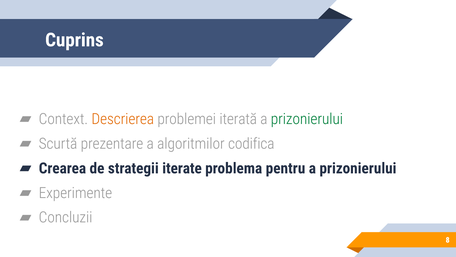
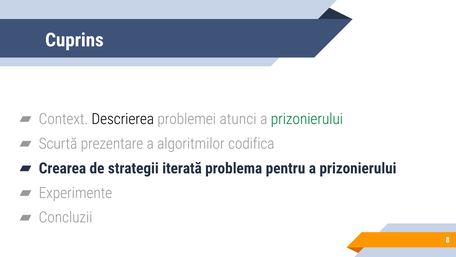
Descrierea colour: orange -> black
iterată: iterată -> atunci
iterate: iterate -> iterată
